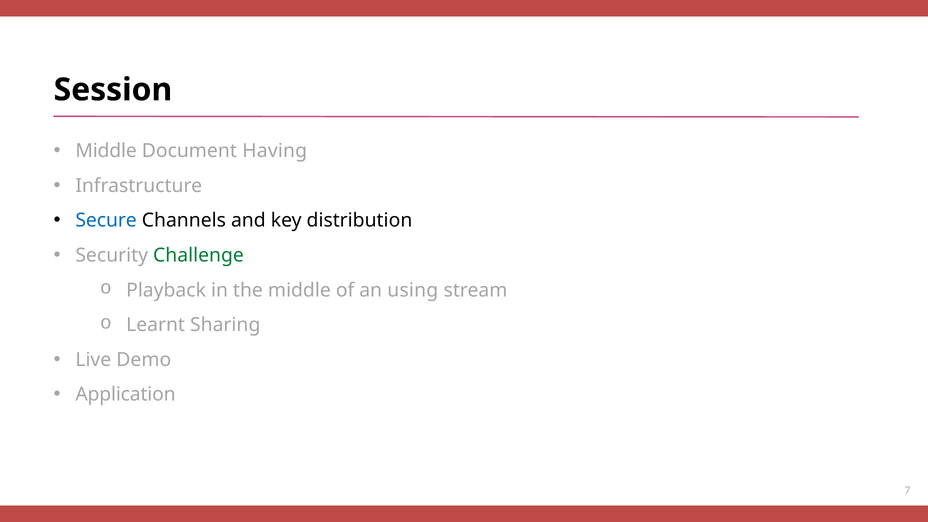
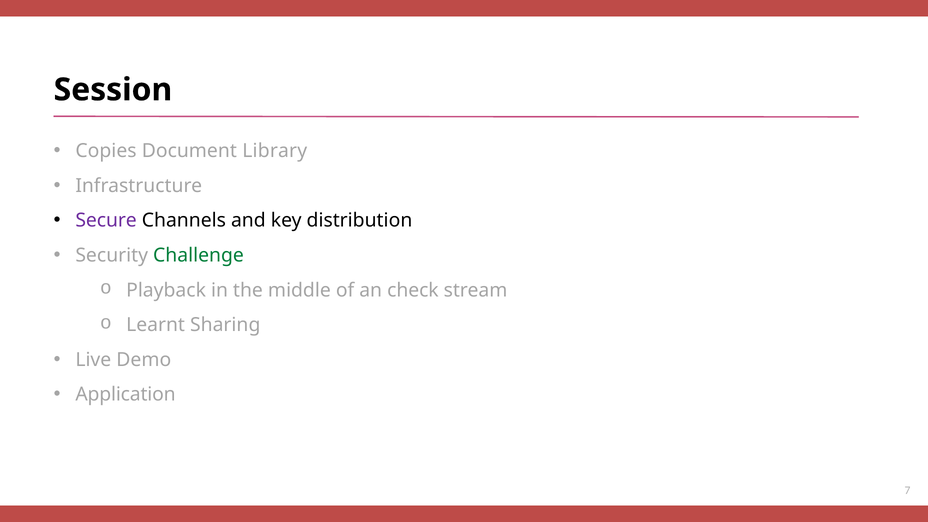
Middle at (106, 151): Middle -> Copies
Having: Having -> Library
Secure colour: blue -> purple
using: using -> check
